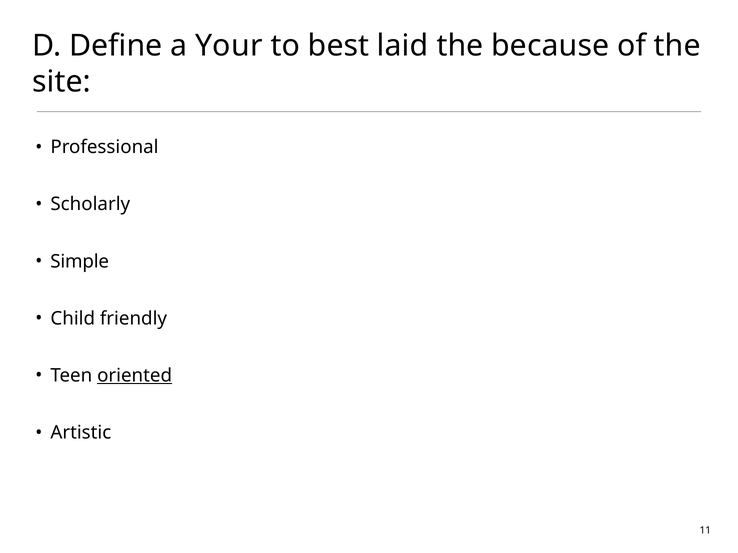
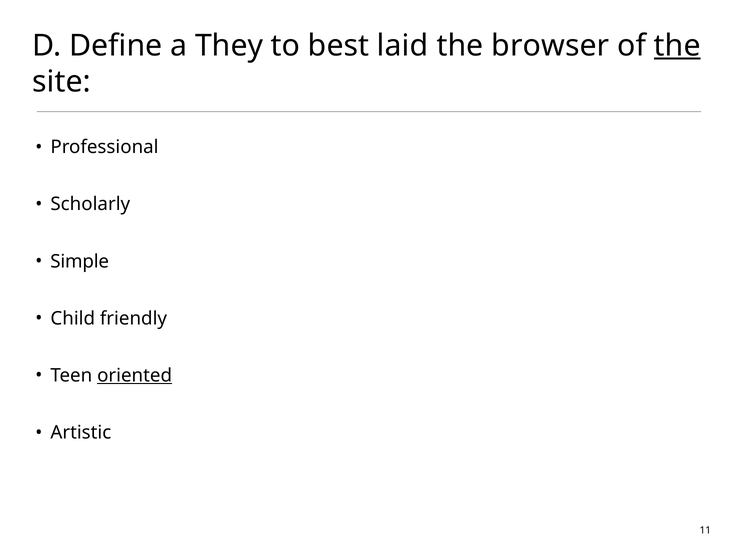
Your: Your -> They
because: because -> browser
the at (677, 46) underline: none -> present
